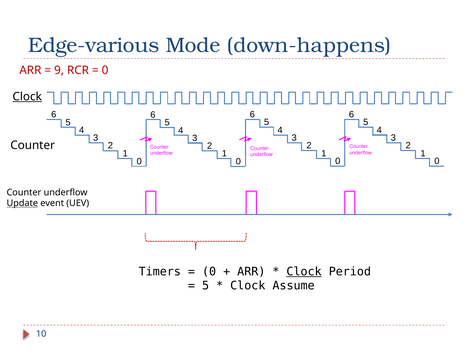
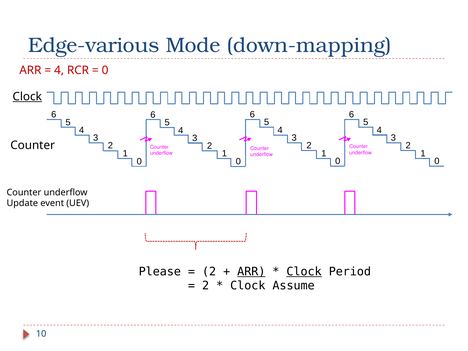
down-happens: down-happens -> down-mapping
9 at (59, 70): 9 -> 4
Update underline: present -> none
Timers: Timers -> Please
0 at (209, 272): 0 -> 2
ARR at (251, 272) underline: none -> present
5 at (206, 286): 5 -> 2
